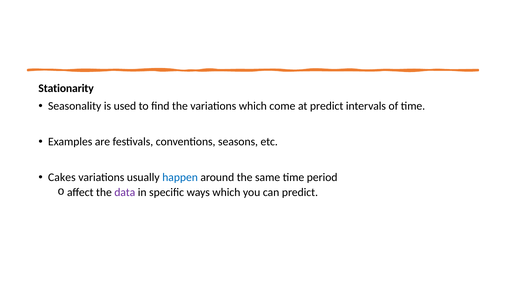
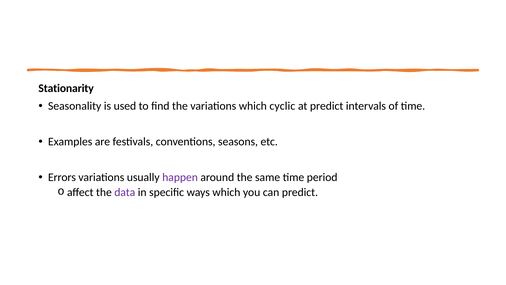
come: come -> cyclic
Cakes: Cakes -> Errors
happen colour: blue -> purple
